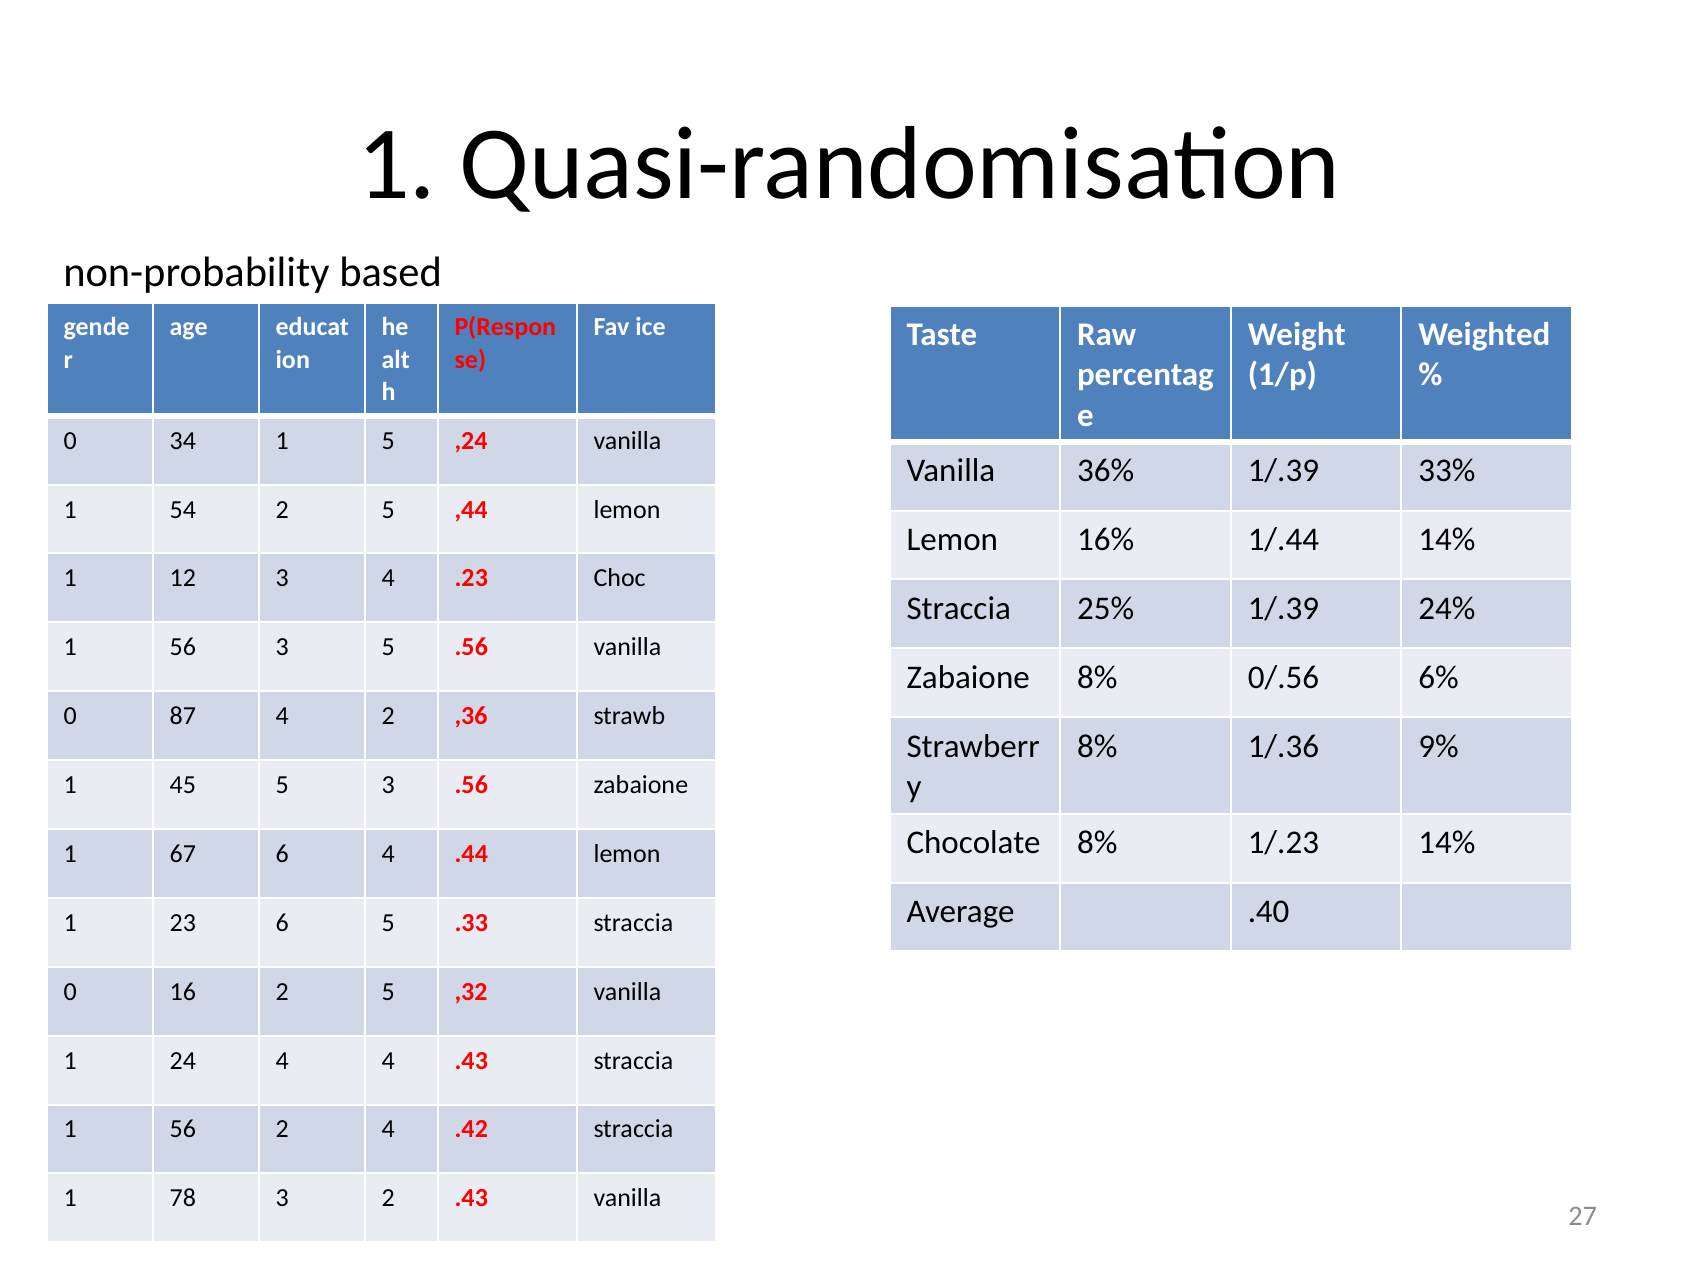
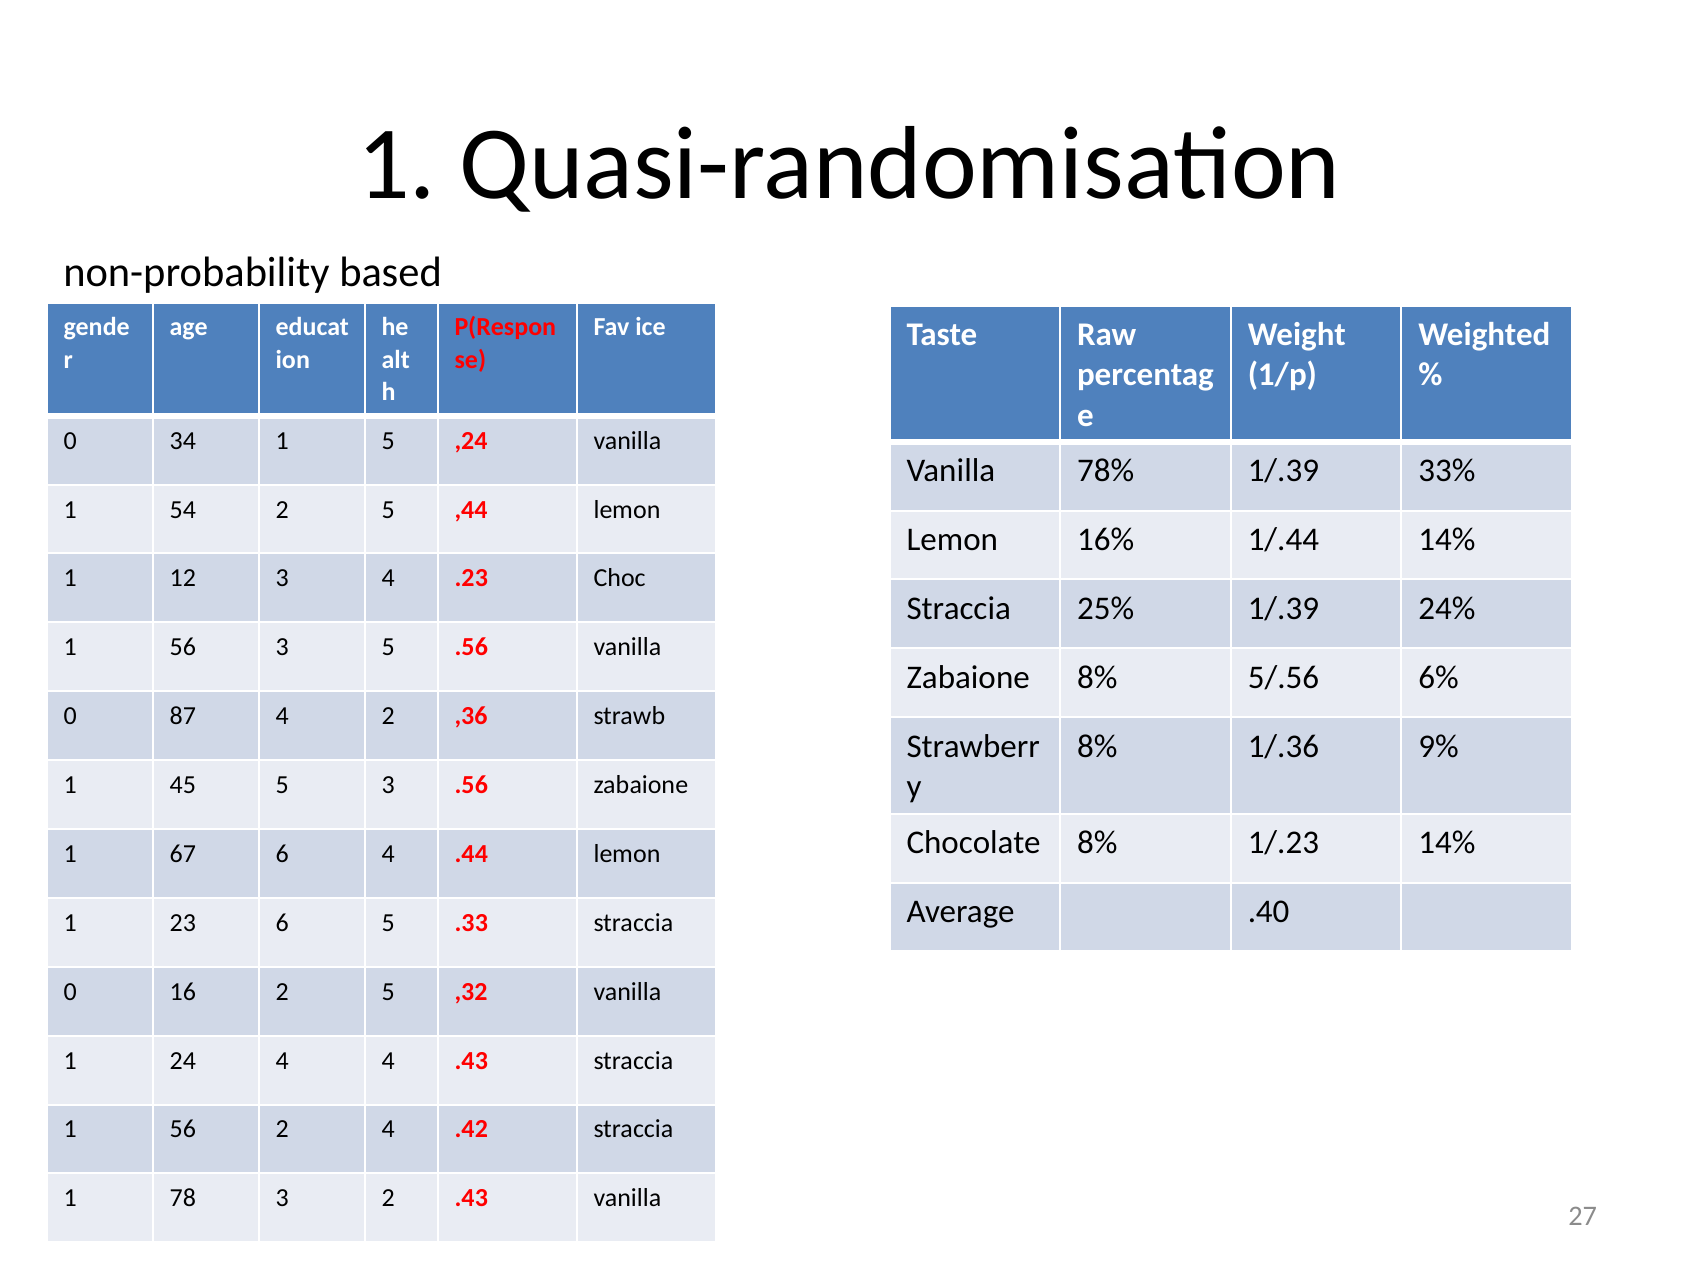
36%: 36% -> 78%
0/.56: 0/.56 -> 5/.56
